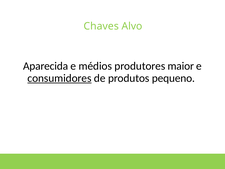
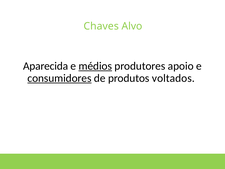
médios underline: none -> present
maior: maior -> apoio
pequeno: pequeno -> voltados
